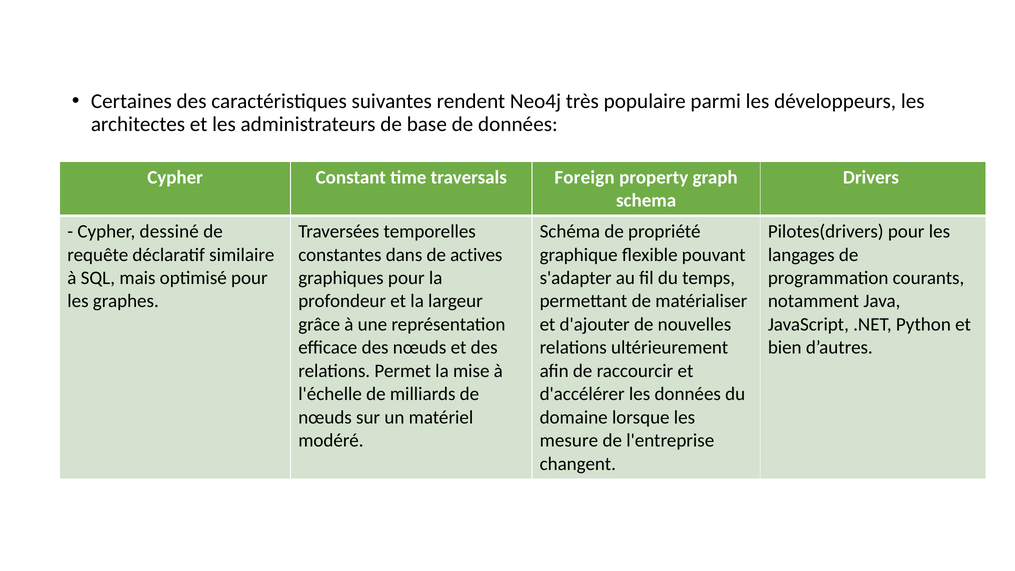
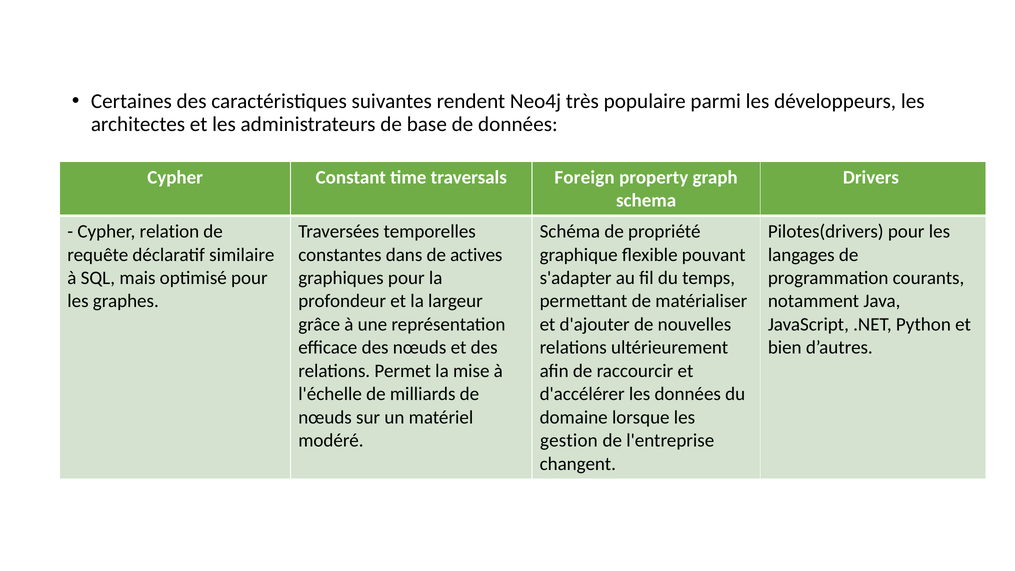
dessiné: dessiné -> relation
mesure: mesure -> gestion
